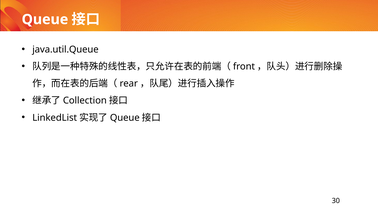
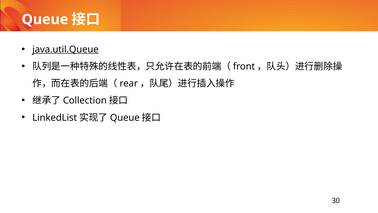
java.util.Queue underline: none -> present
